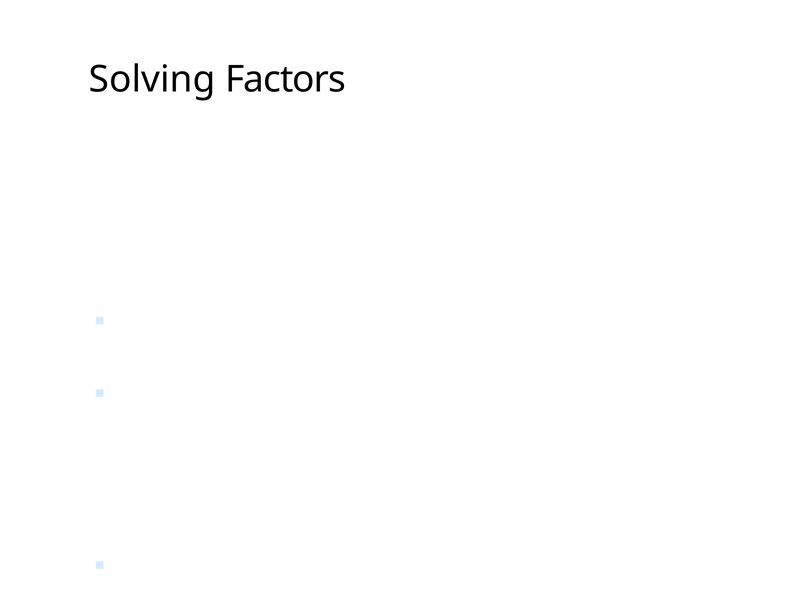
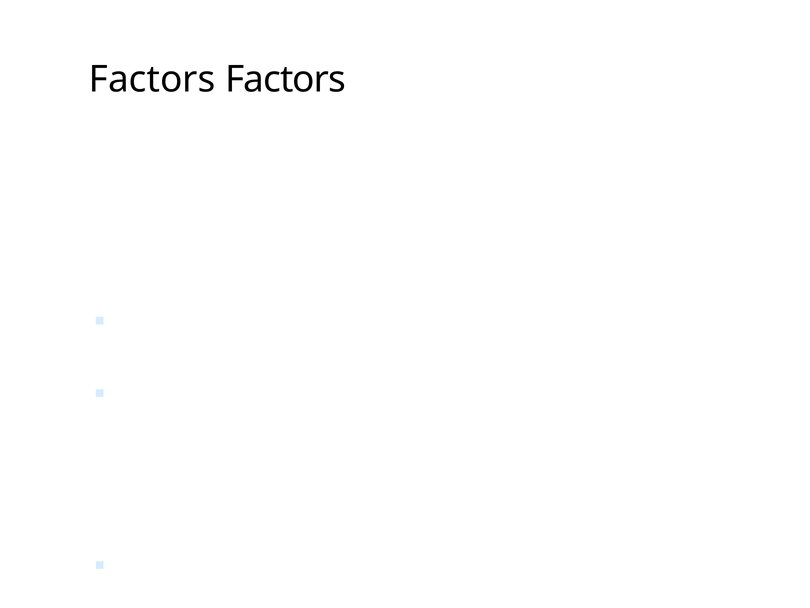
Solving at (152, 79): Solving -> Factors
